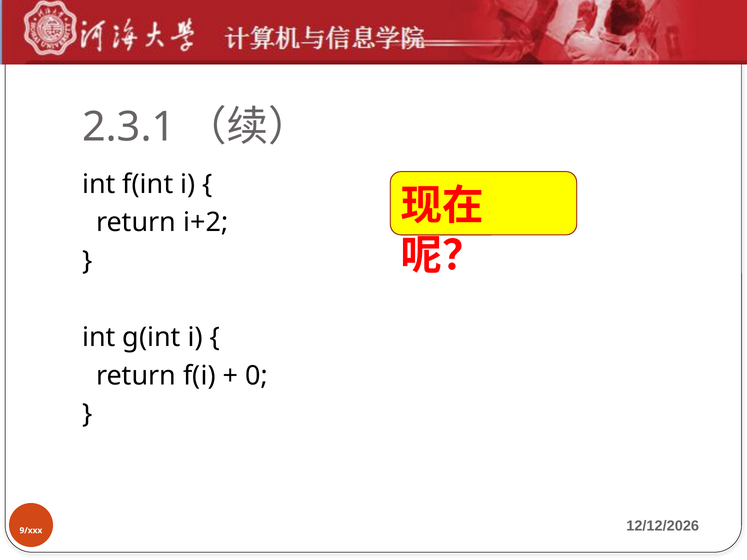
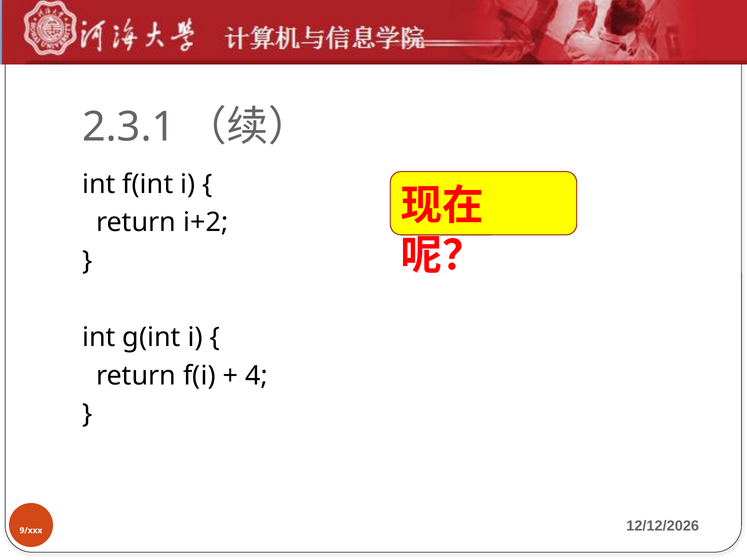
0: 0 -> 4
